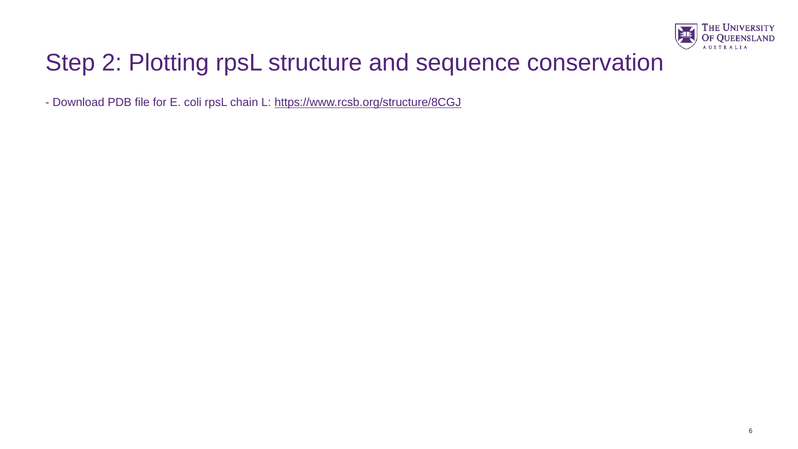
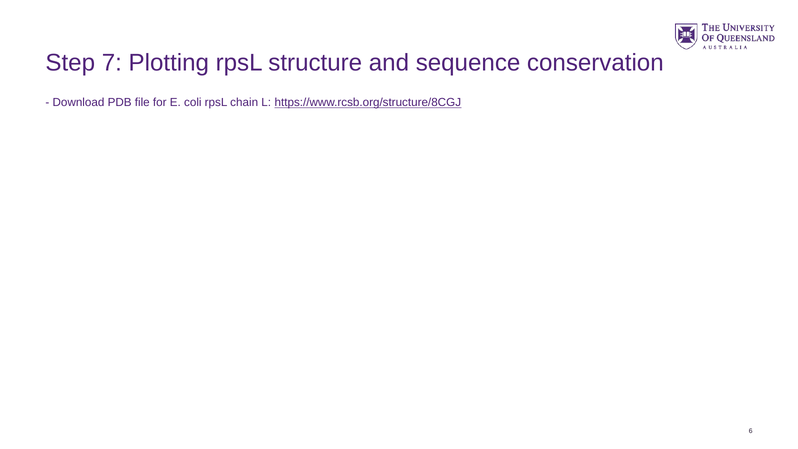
2: 2 -> 7
